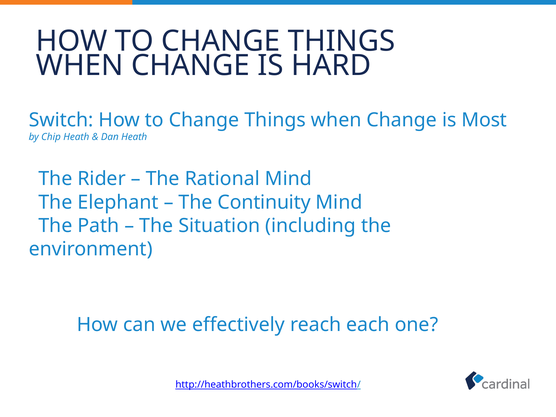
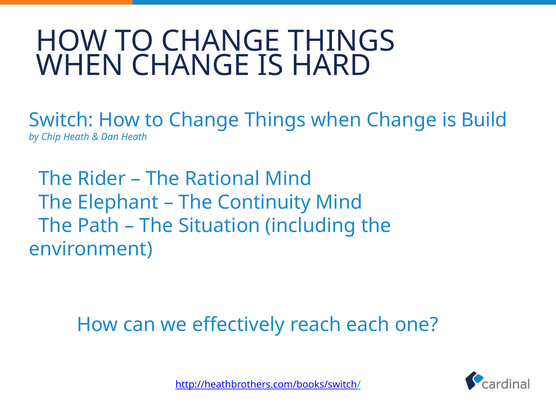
Most: Most -> Build
